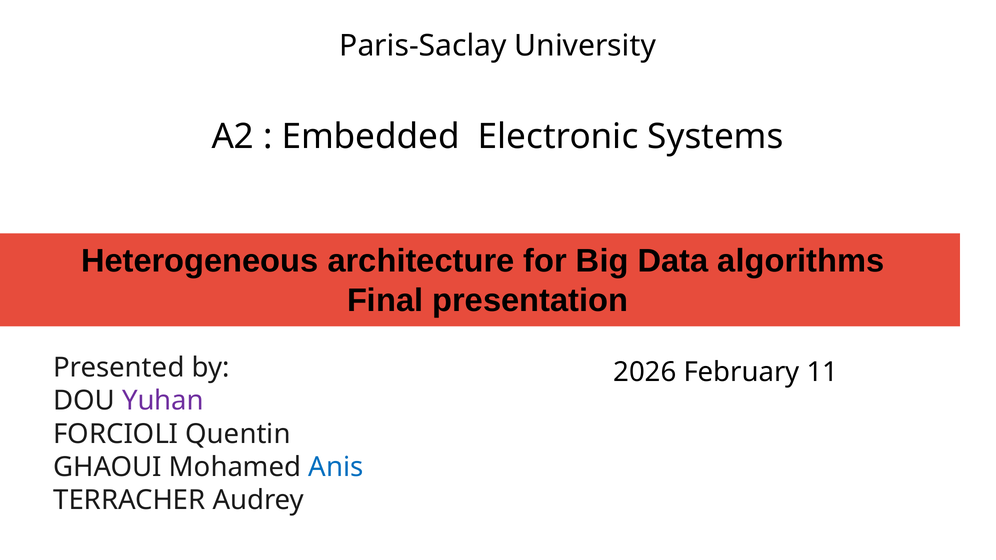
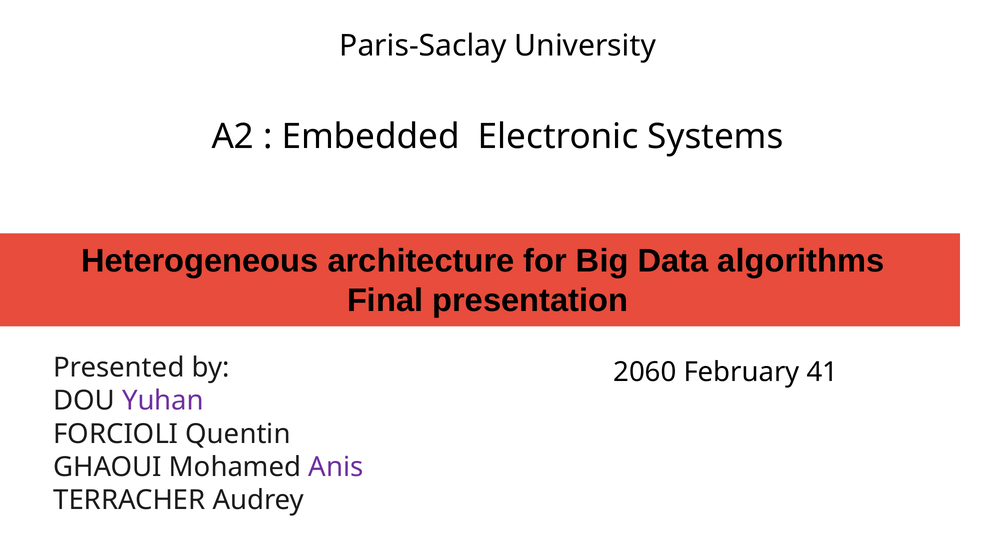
2026: 2026 -> 2060
11: 11 -> 41
Anis colour: blue -> purple
